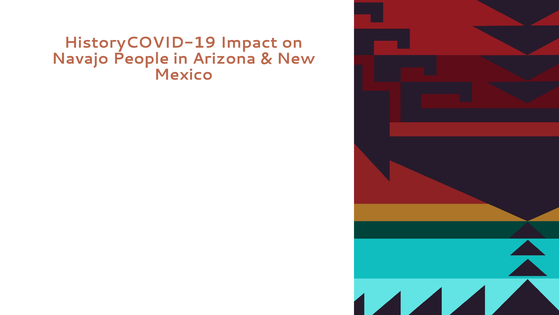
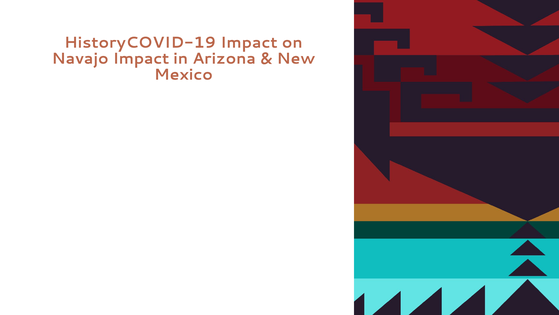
Navajo People: People -> Impact
